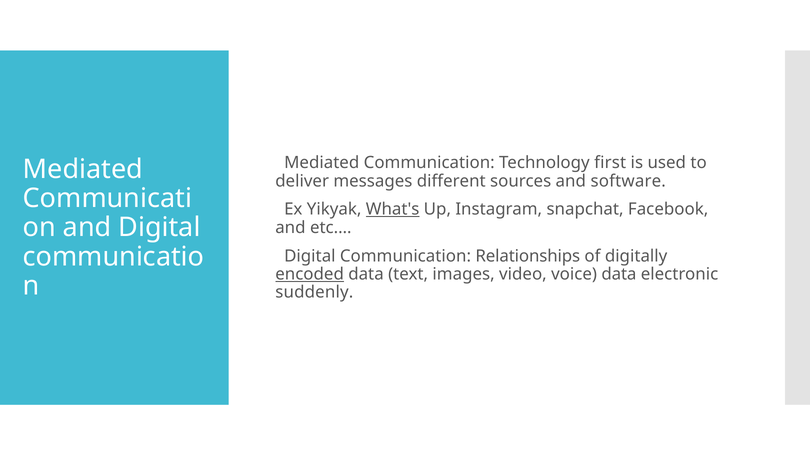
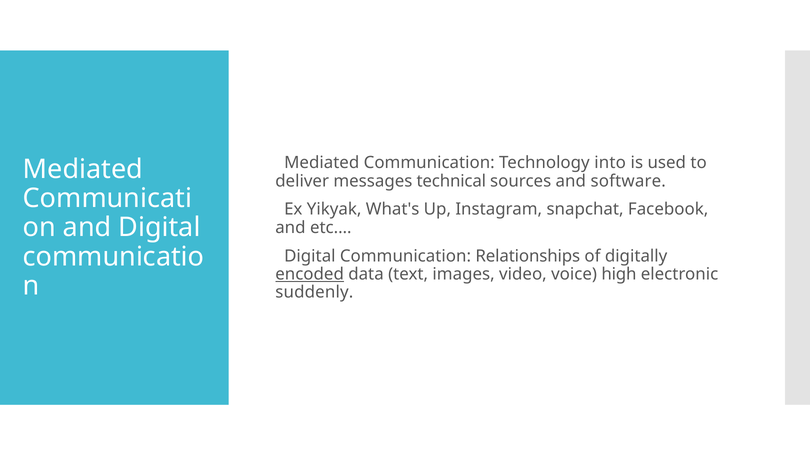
first: first -> into
different: different -> technical
What's underline: present -> none
voice data: data -> high
